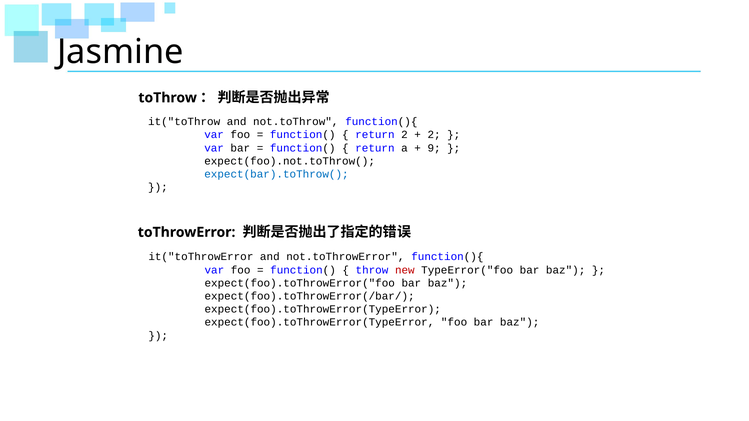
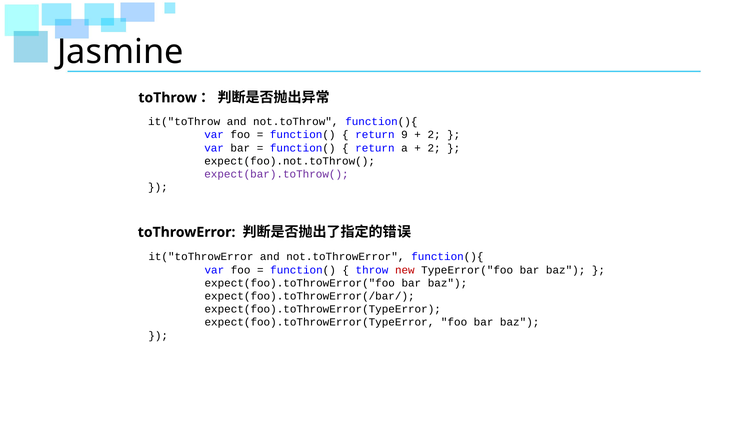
return 2: 2 -> 9
9 at (434, 148): 9 -> 2
expect(bar).toThrow( colour: blue -> purple
